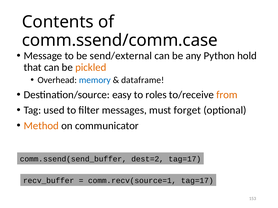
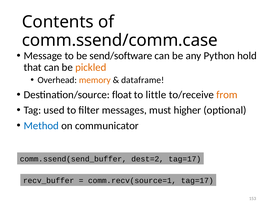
send/external: send/external -> send/software
memory colour: blue -> orange
easy: easy -> float
roles: roles -> little
forget: forget -> higher
Method colour: orange -> blue
